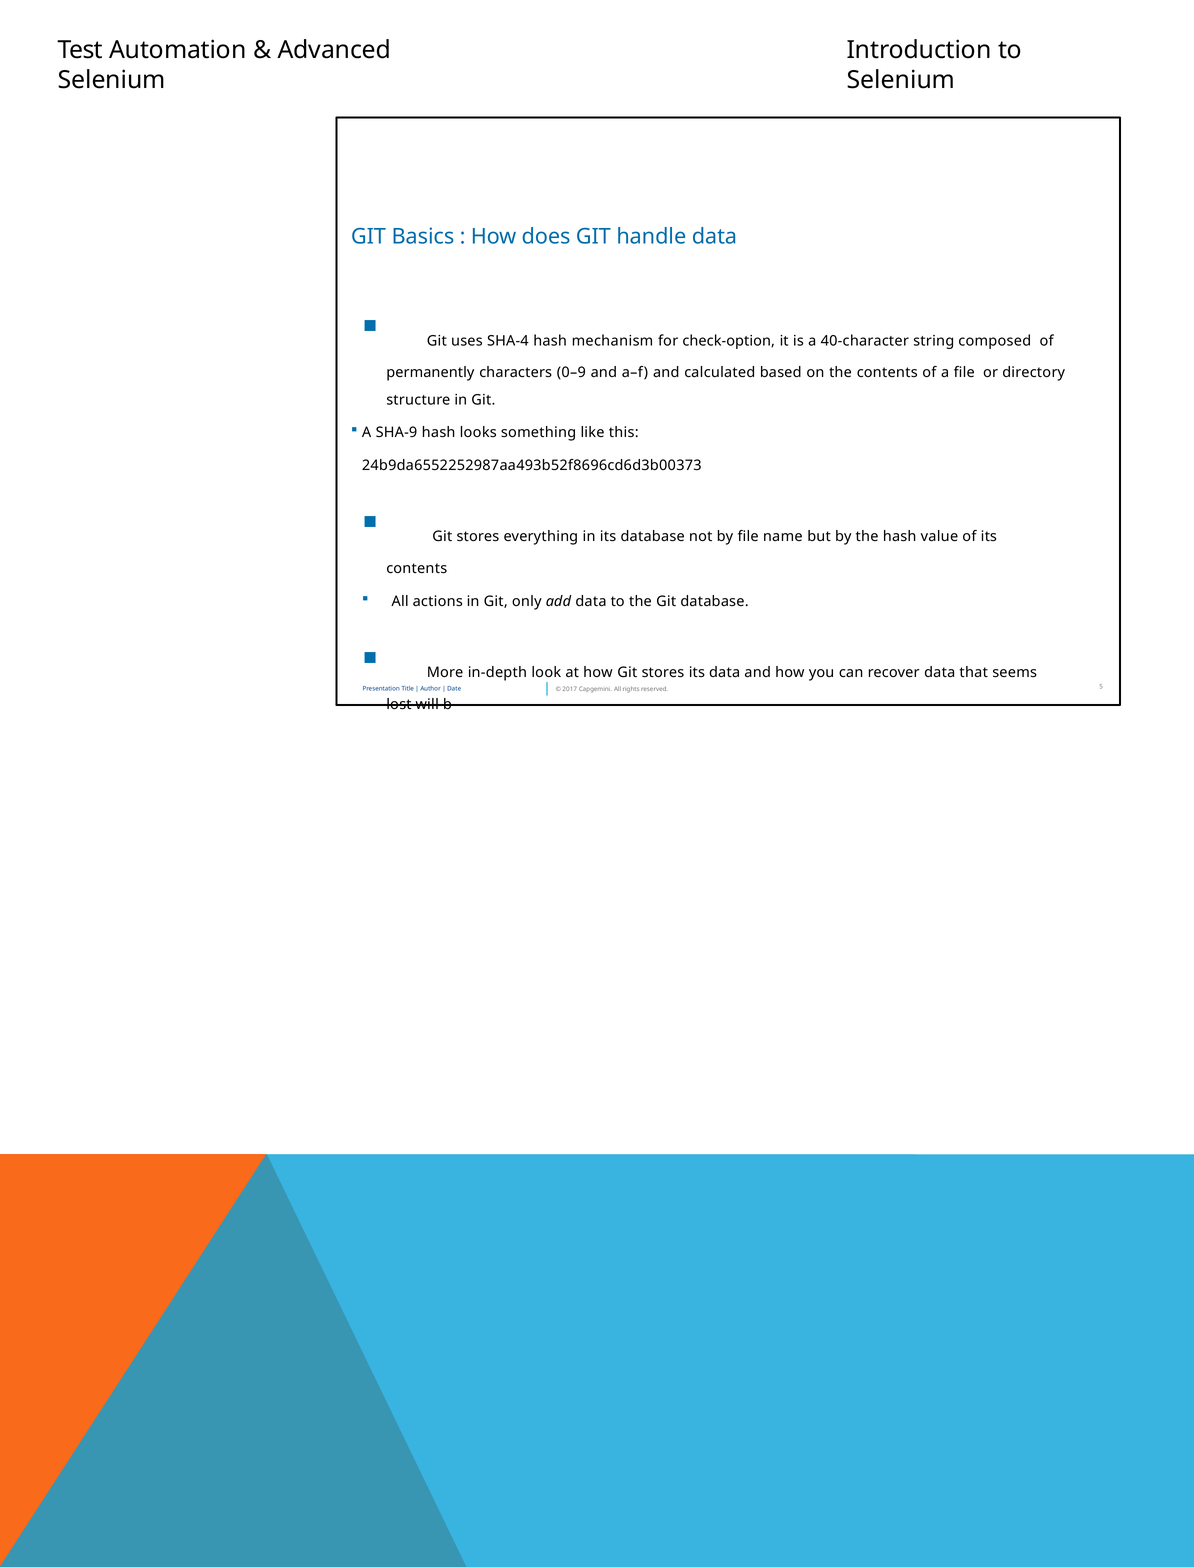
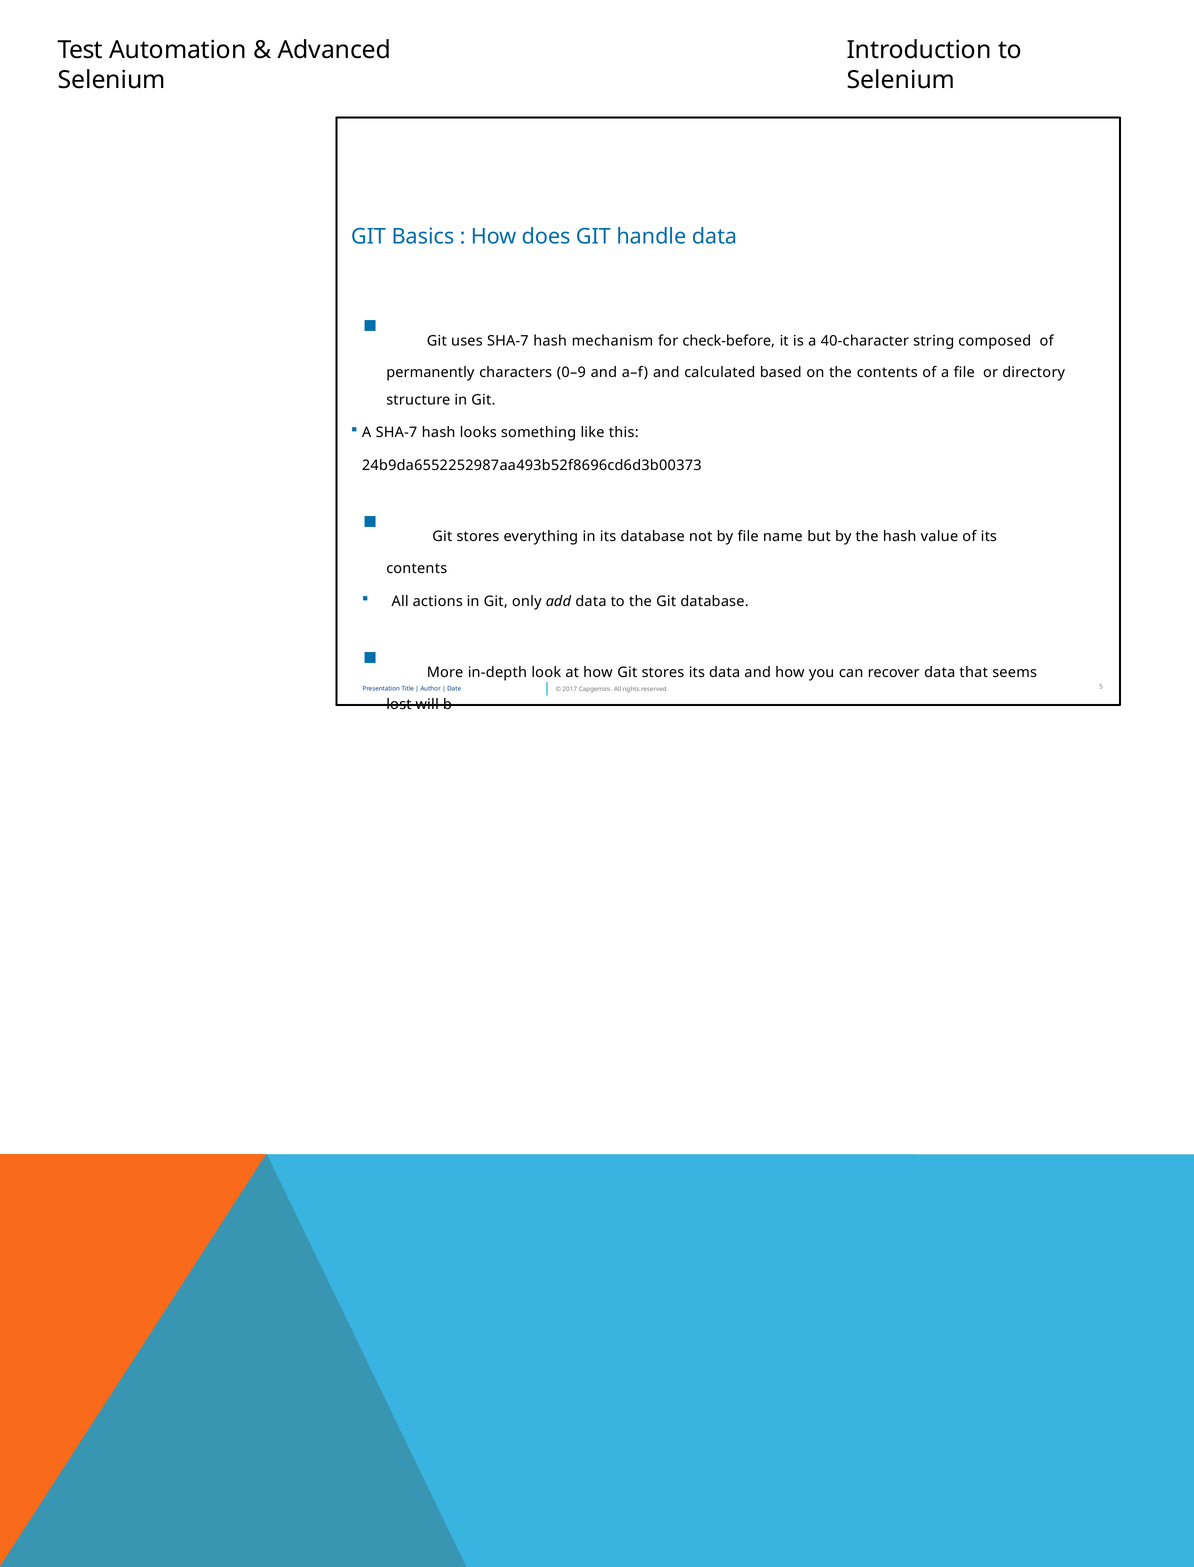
uses SHA-4: SHA-4 -> SHA-7
check-option: check-option -> check-before
A SHA-9: SHA-9 -> SHA-7
